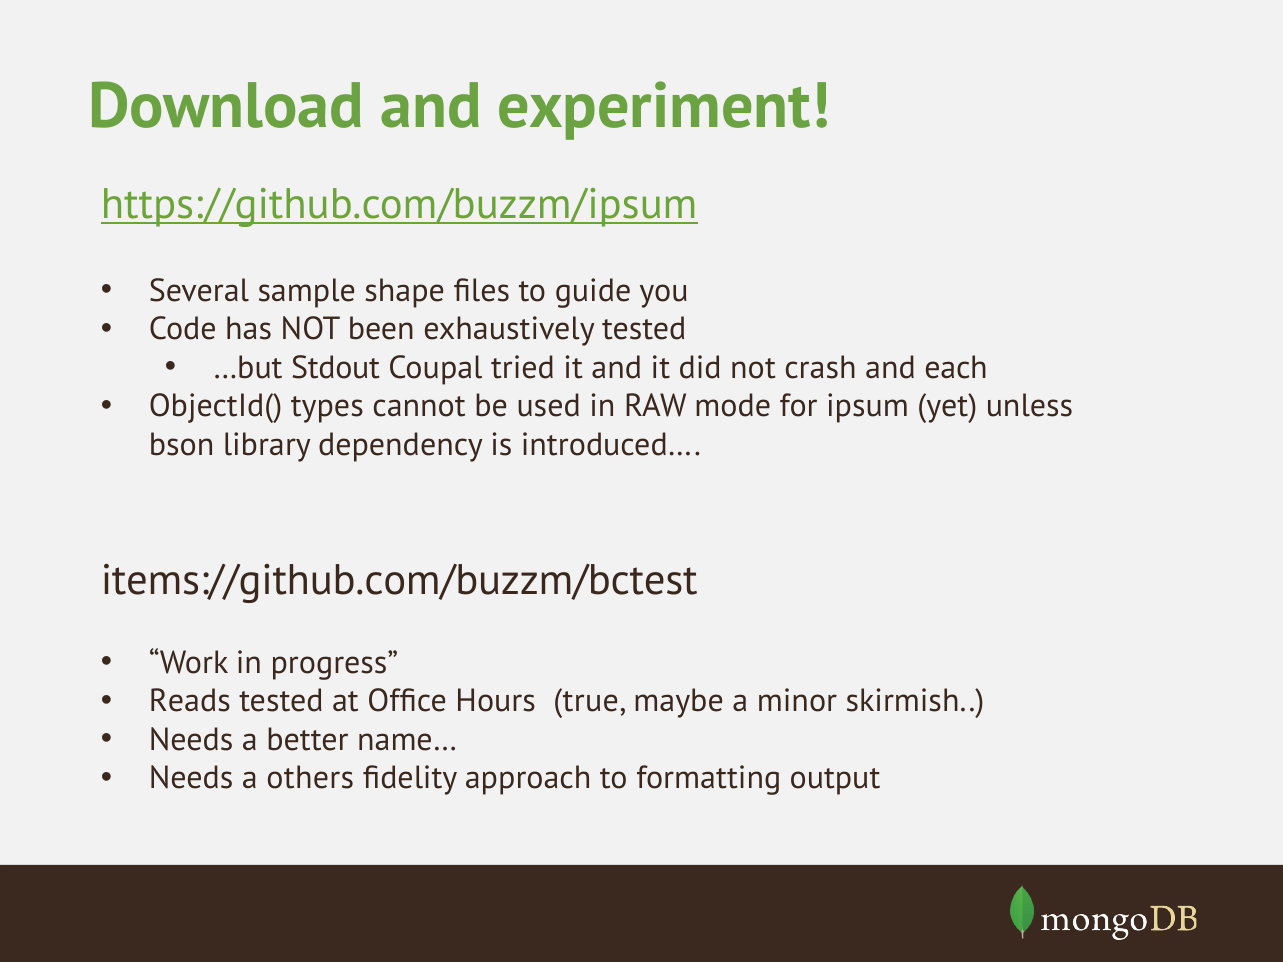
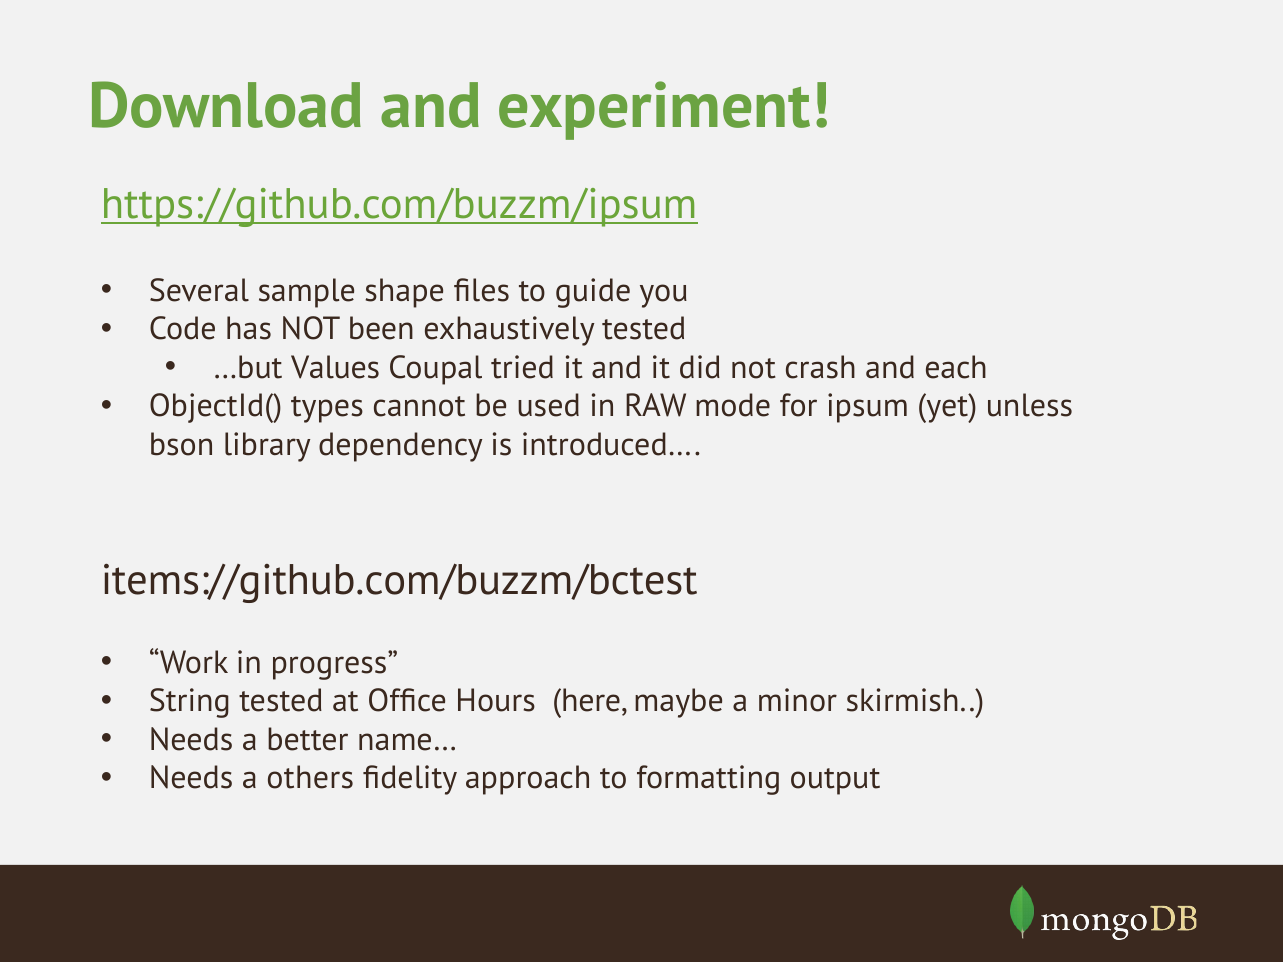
Stdout: Stdout -> Values
Reads: Reads -> String
true: true -> here
